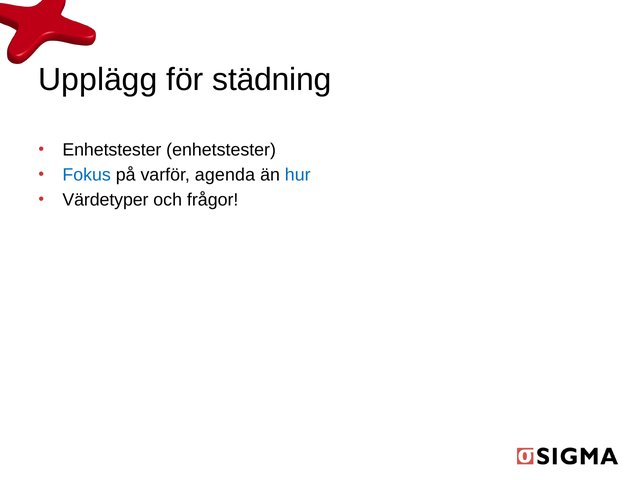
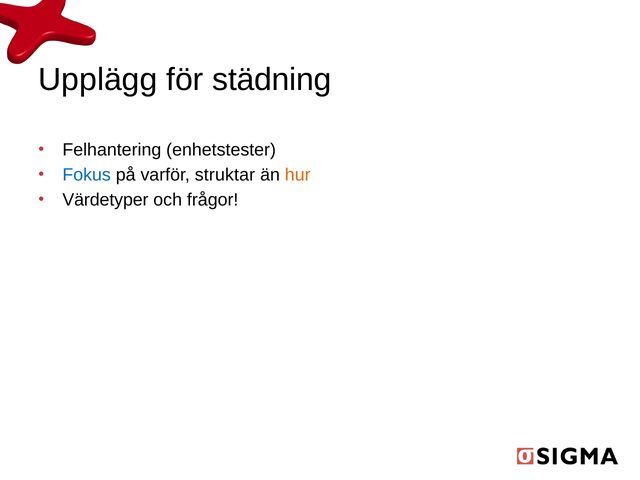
Enhetstester at (112, 150): Enhetstester -> Felhantering
agenda: agenda -> struktar
hur colour: blue -> orange
